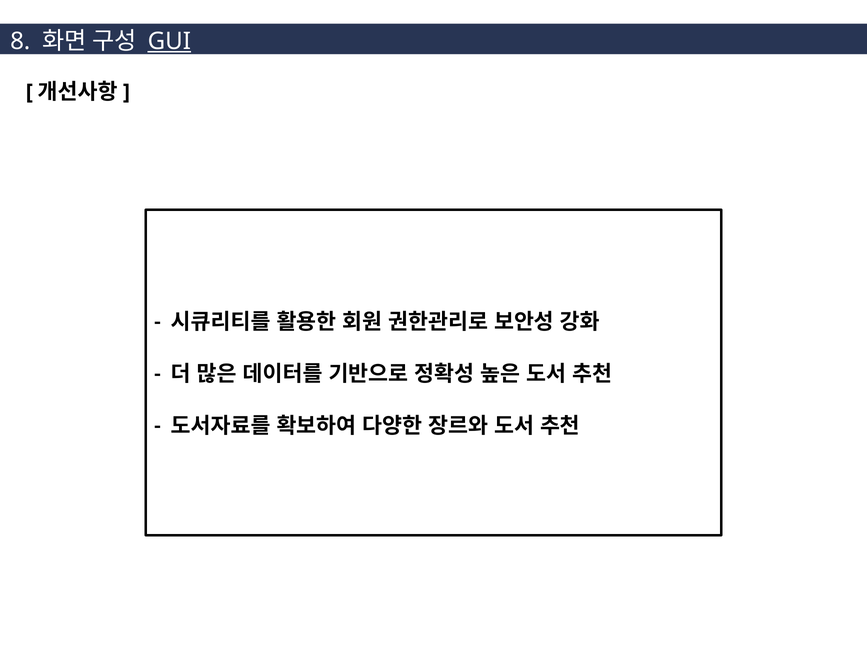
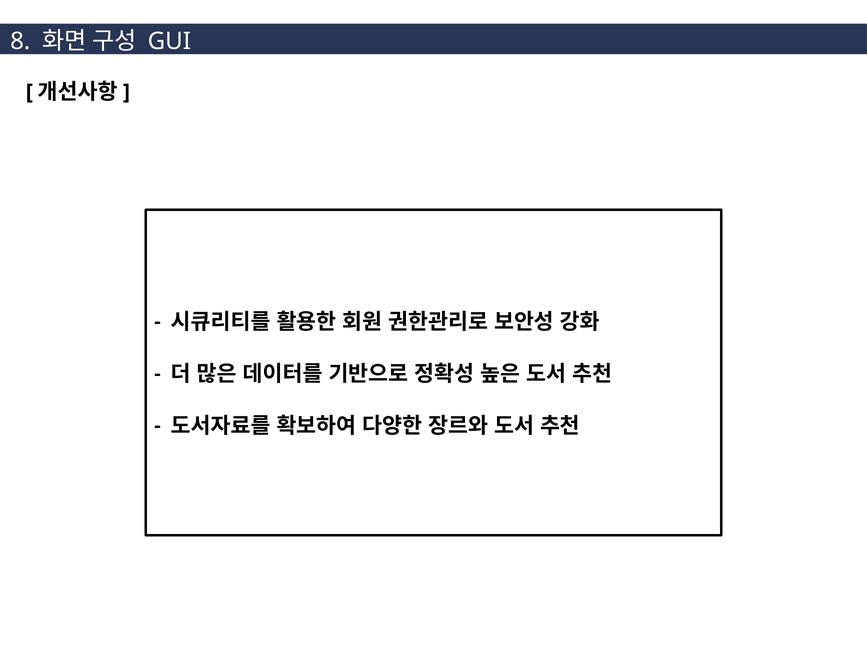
GUI underline: present -> none
